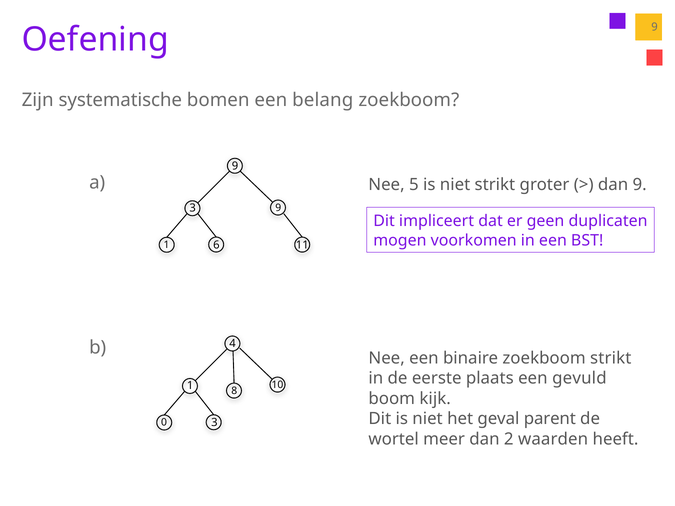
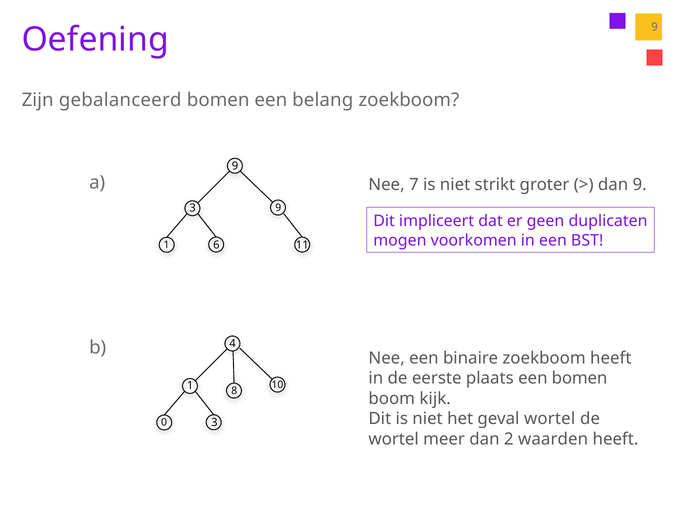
systematische: systematische -> gebalanceerd
5: 5 -> 7
zoekboom strikt: strikt -> heeft
een gevuld: gevuld -> bomen
geval parent: parent -> wortel
